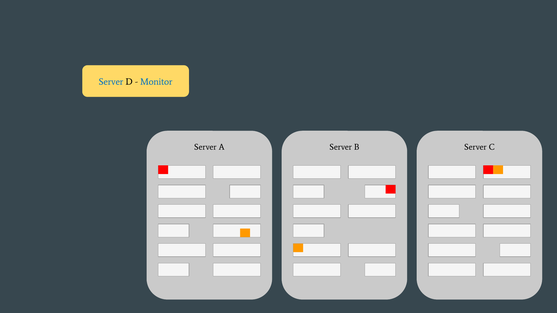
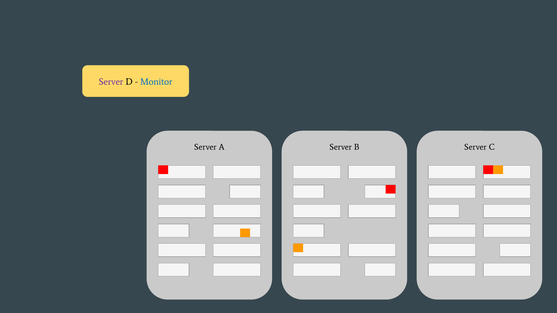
Server at (111, 82) colour: blue -> purple
